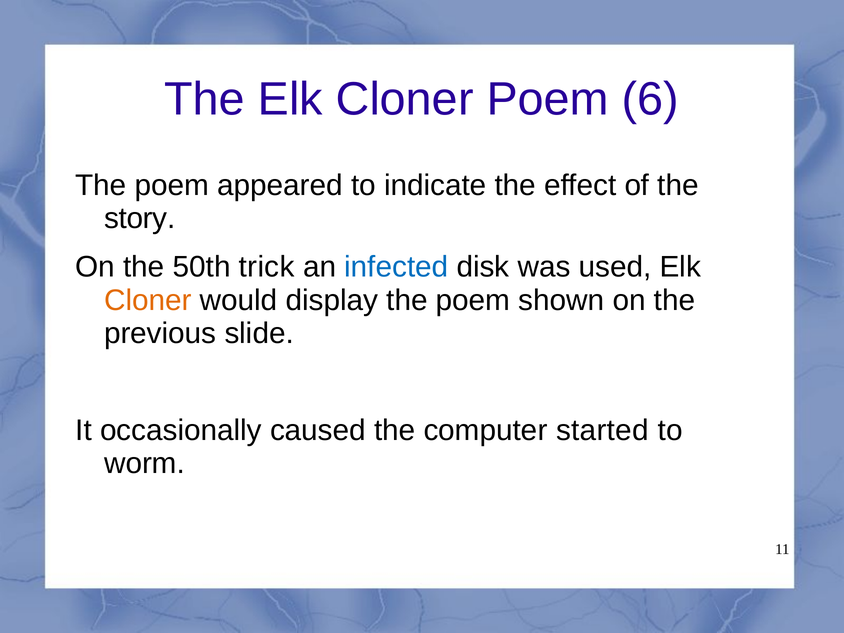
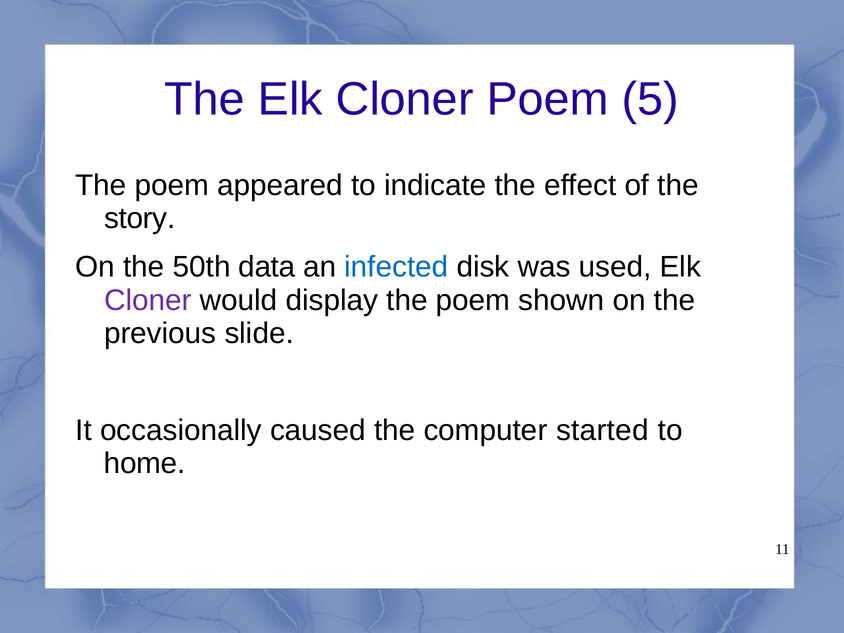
6: 6 -> 5
trick: trick -> data
Cloner at (148, 300) colour: orange -> purple
worm: worm -> home
